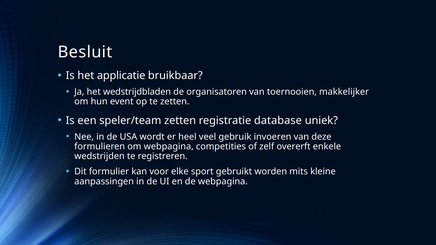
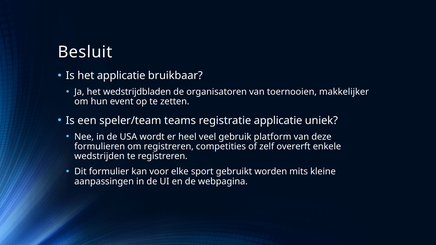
speler/team zetten: zetten -> teams
registratie database: database -> applicatie
invoeren: invoeren -> platform
om webpagina: webpagina -> registreren
